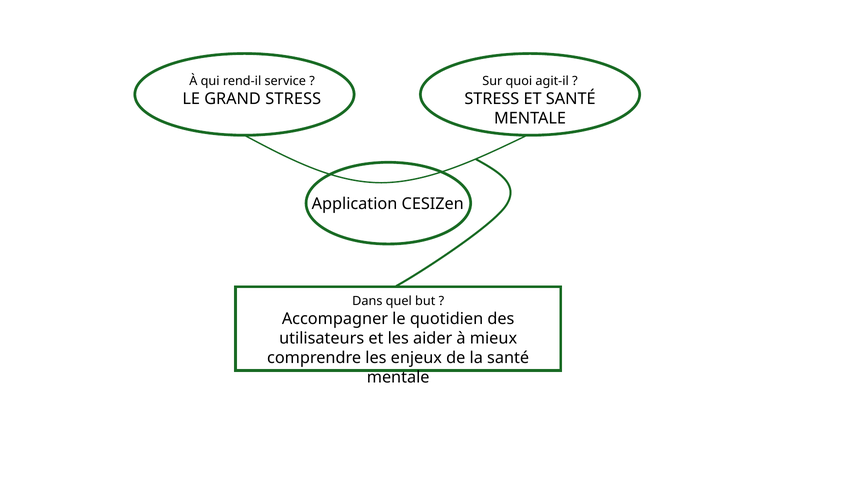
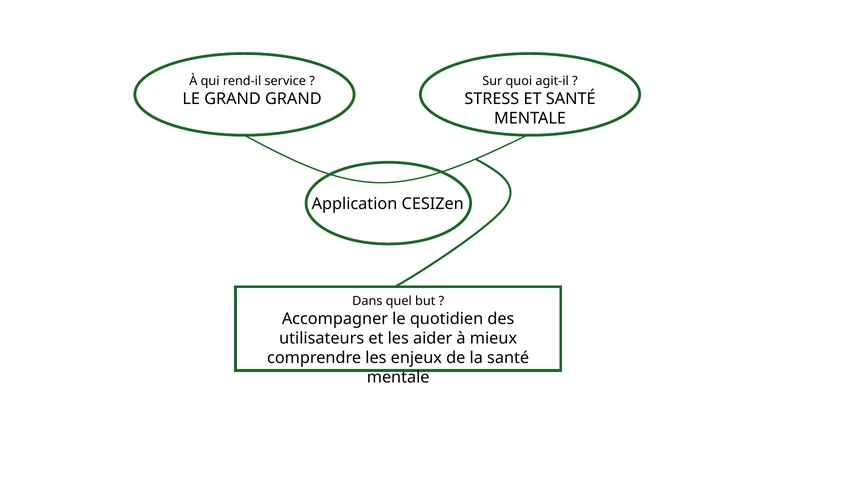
GRAND STRESS: STRESS -> GRAND
